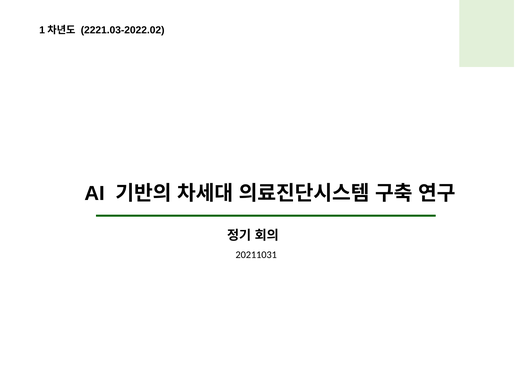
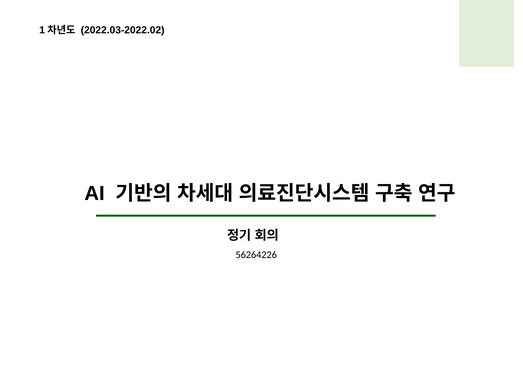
2221.03-2022.02: 2221.03-2022.02 -> 2022.03-2022.02
20211031: 20211031 -> 56264226
